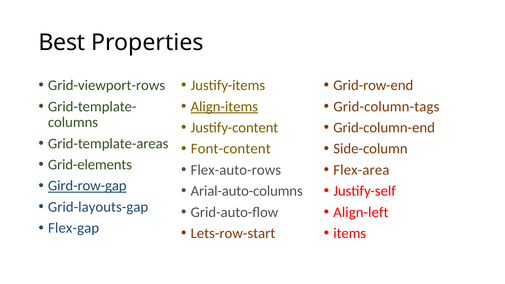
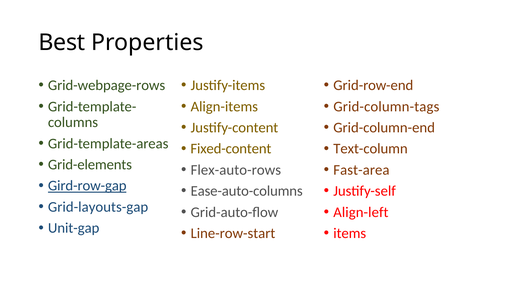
Grid-viewport-rows: Grid-viewport-rows -> Grid-webpage-rows
Align-items underline: present -> none
Font-content: Font-content -> Fixed-content
Side-column: Side-column -> Text-column
Flex-area: Flex-area -> Fast-area
Arial-auto-columns: Arial-auto-columns -> Ease-auto-columns
Flex-gap: Flex-gap -> Unit-gap
Lets-row-start: Lets-row-start -> Line-row-start
